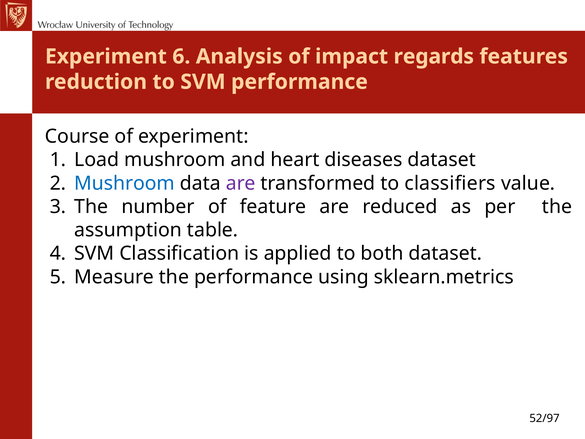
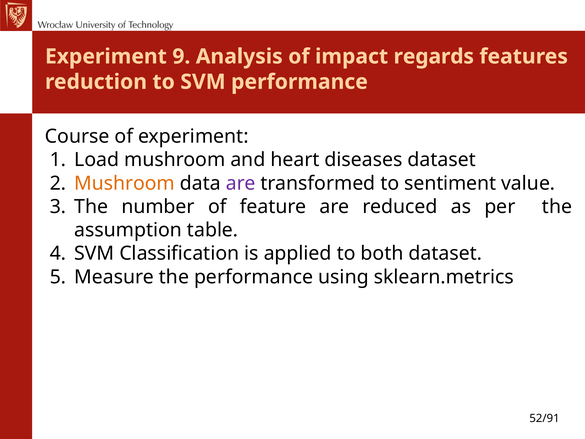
6: 6 -> 9
Mushroom at (125, 183) colour: blue -> orange
classifiers: classifiers -> sentiment
52/97: 52/97 -> 52/91
